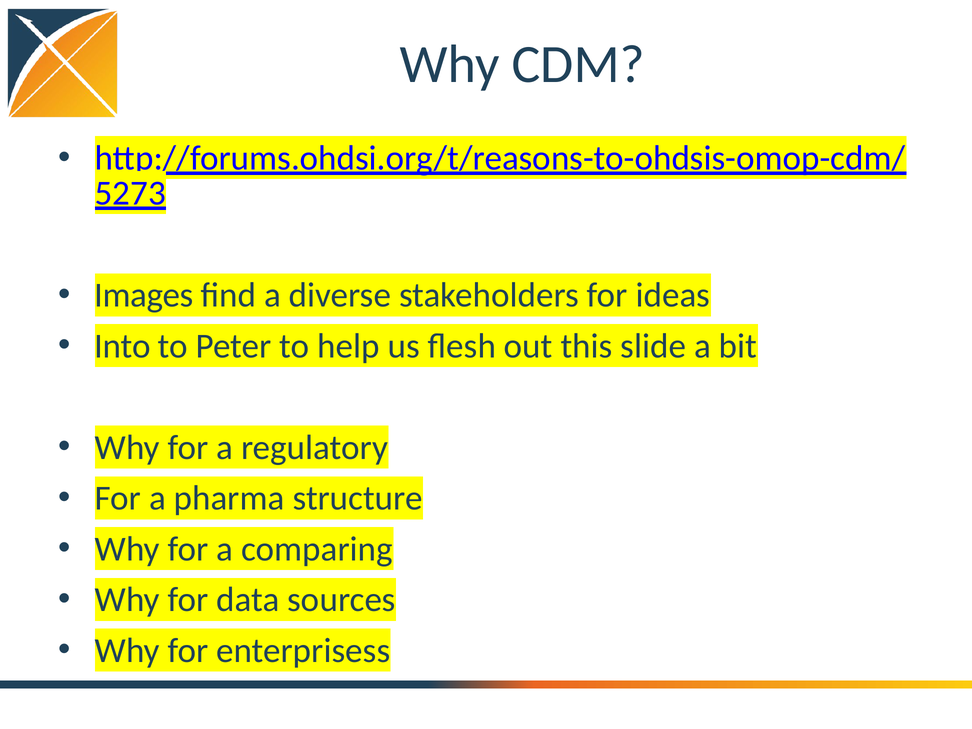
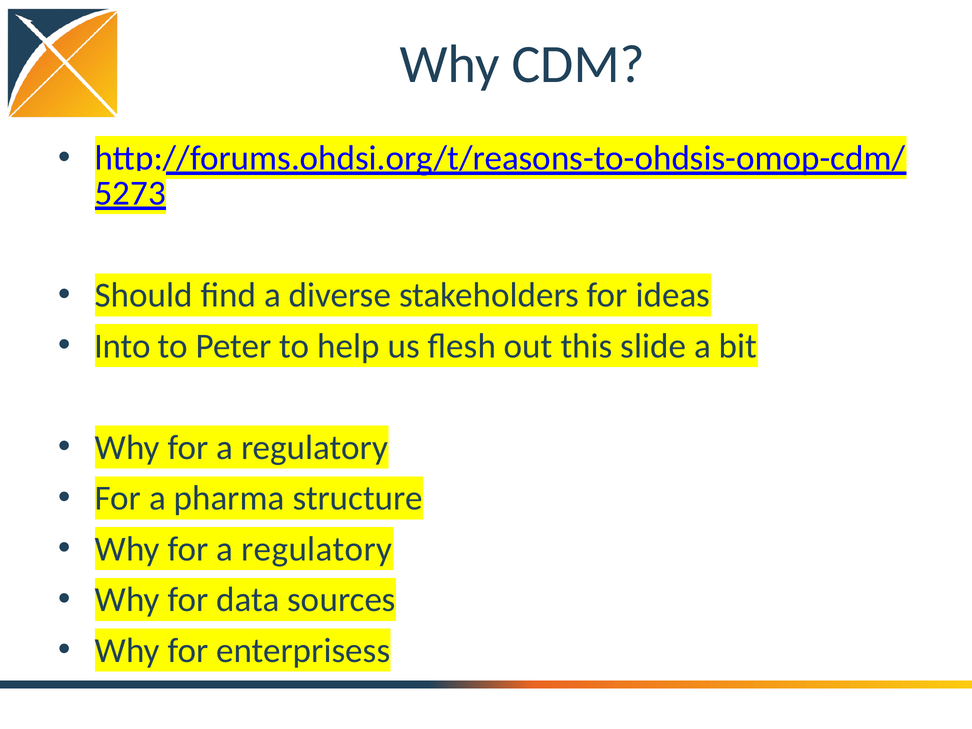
Images: Images -> Should
comparing at (317, 549): comparing -> regulatory
